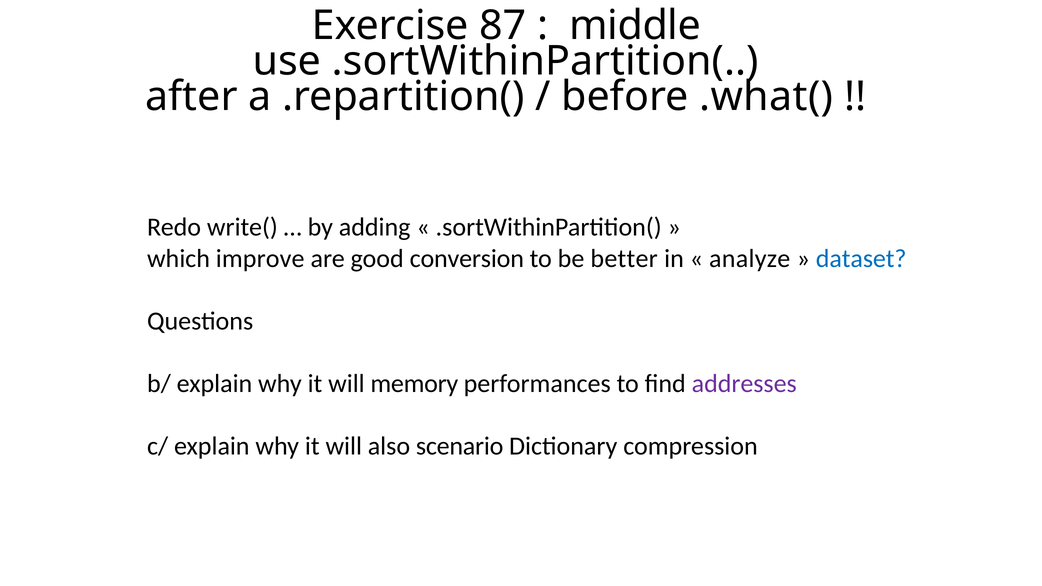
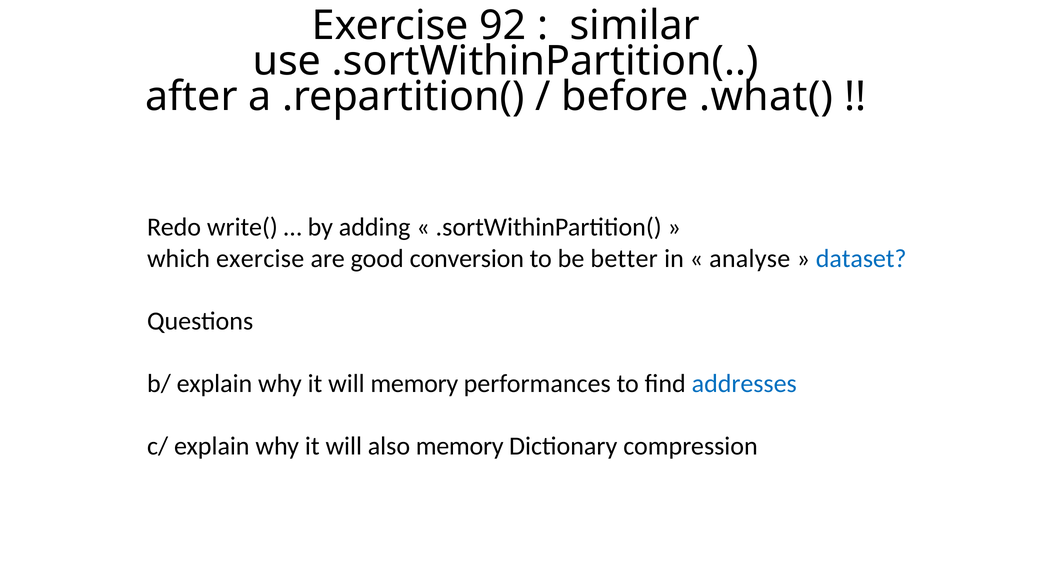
87: 87 -> 92
middle: middle -> similar
which improve: improve -> exercise
analyze: analyze -> analyse
addresses colour: purple -> blue
also scenario: scenario -> memory
